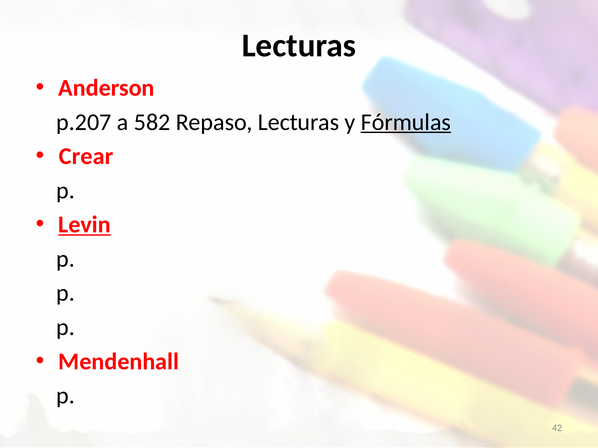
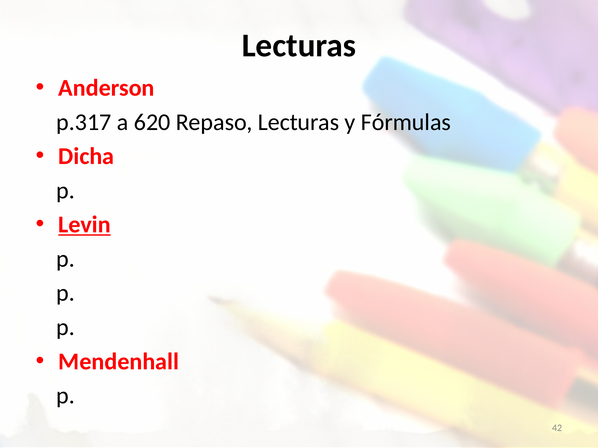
p.207: p.207 -> p.317
582: 582 -> 620
Fórmulas underline: present -> none
Crear: Crear -> Dicha
